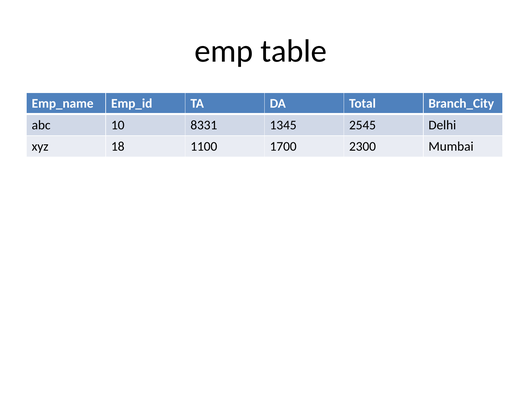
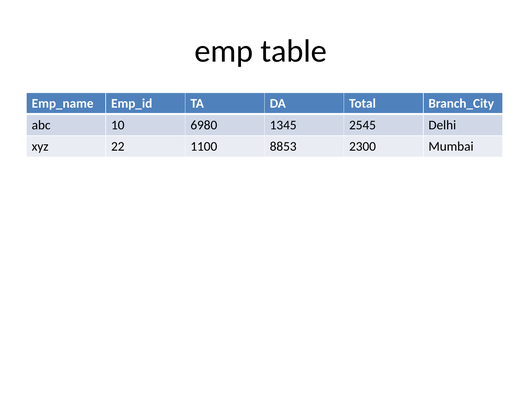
8331: 8331 -> 6980
18: 18 -> 22
1700: 1700 -> 8853
